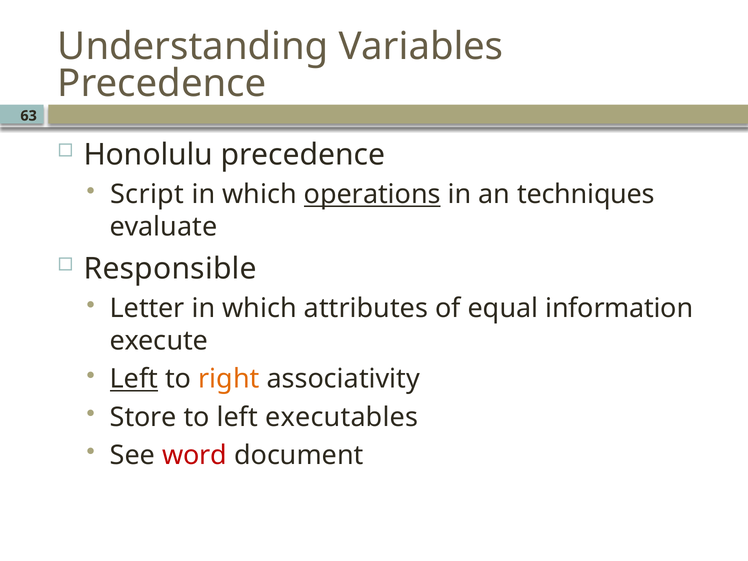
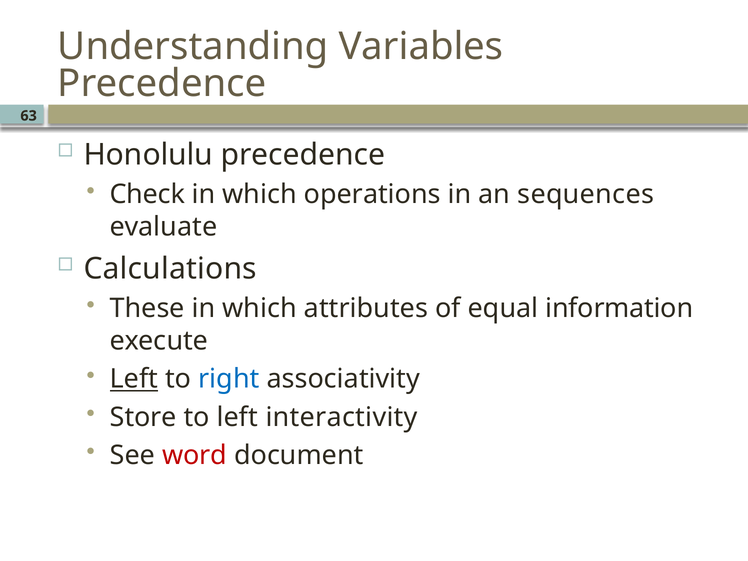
Script: Script -> Check
operations underline: present -> none
techniques: techniques -> sequences
Responsible: Responsible -> Calculations
Letter: Letter -> These
right colour: orange -> blue
executables: executables -> interactivity
